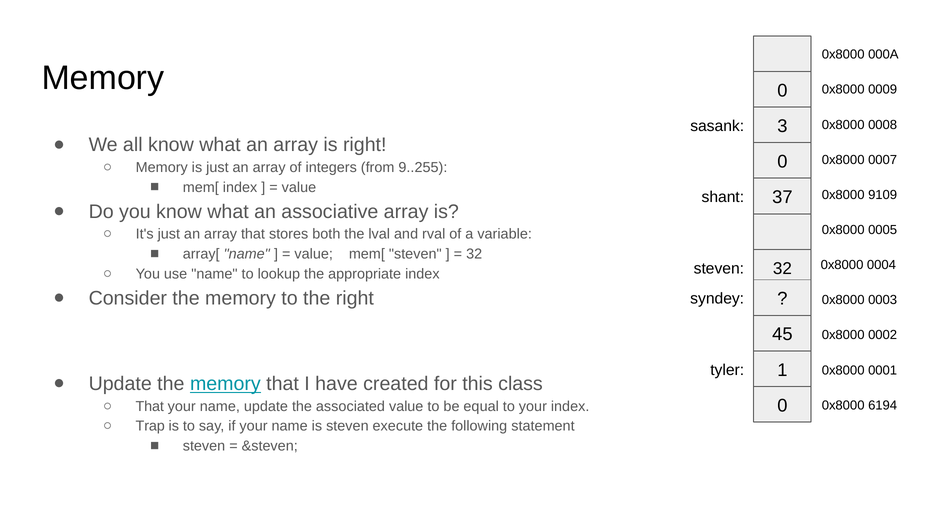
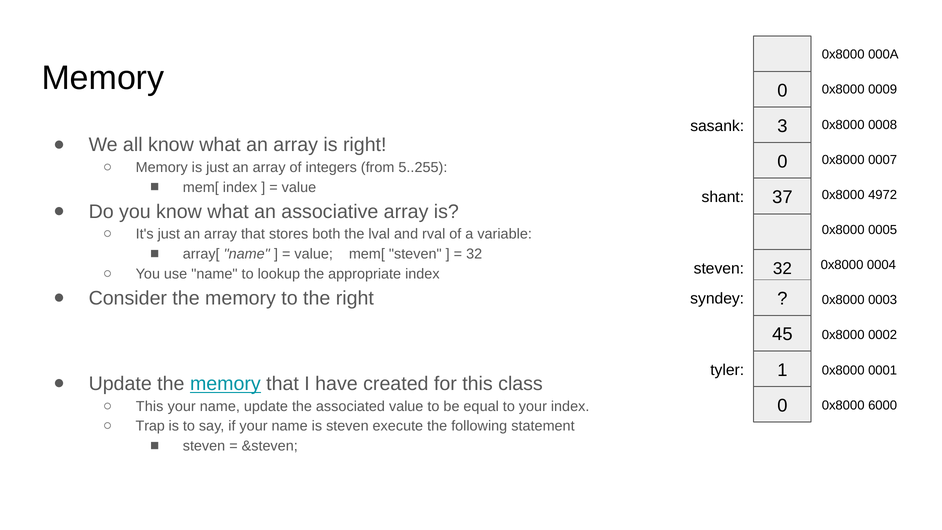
9..255: 9..255 -> 5..255
9109: 9109 -> 4972
6194: 6194 -> 6000
That at (150, 406): That -> This
